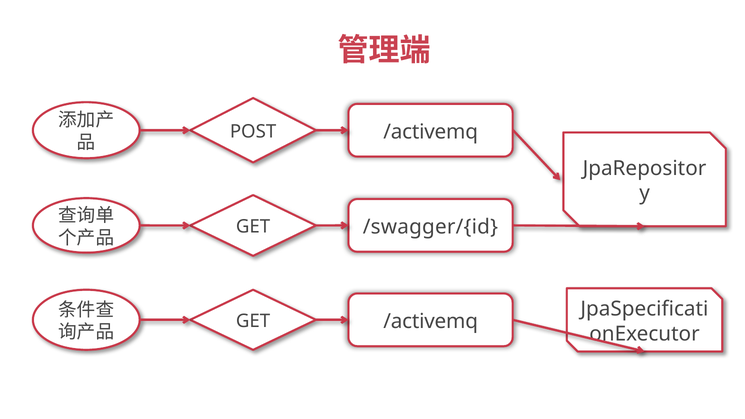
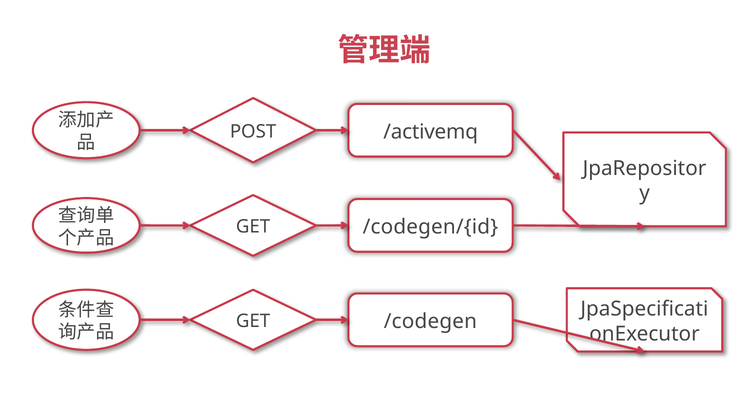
/swagger/{id: /swagger/{id -> /codegen/{id
GET /activemq: /activemq -> /codegen
